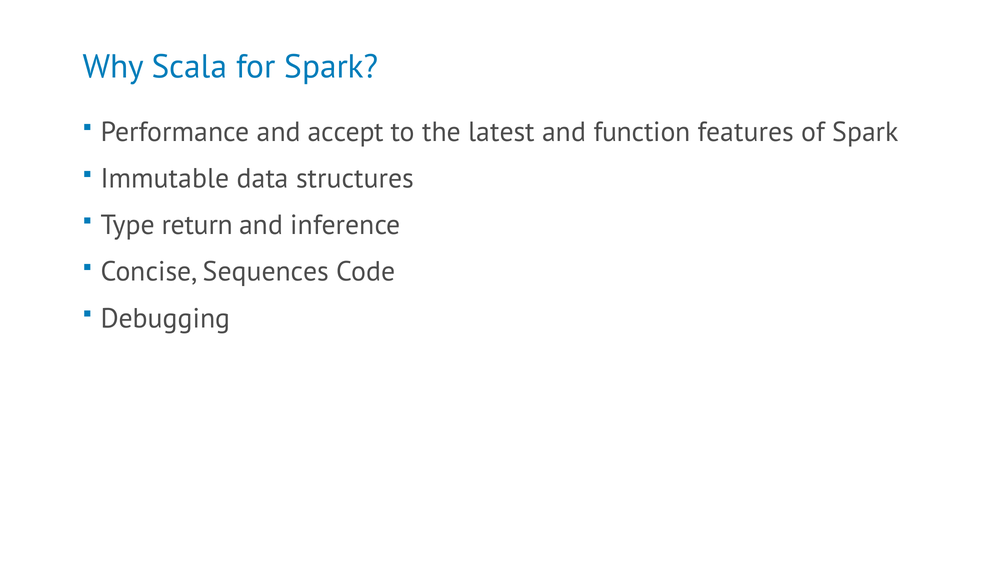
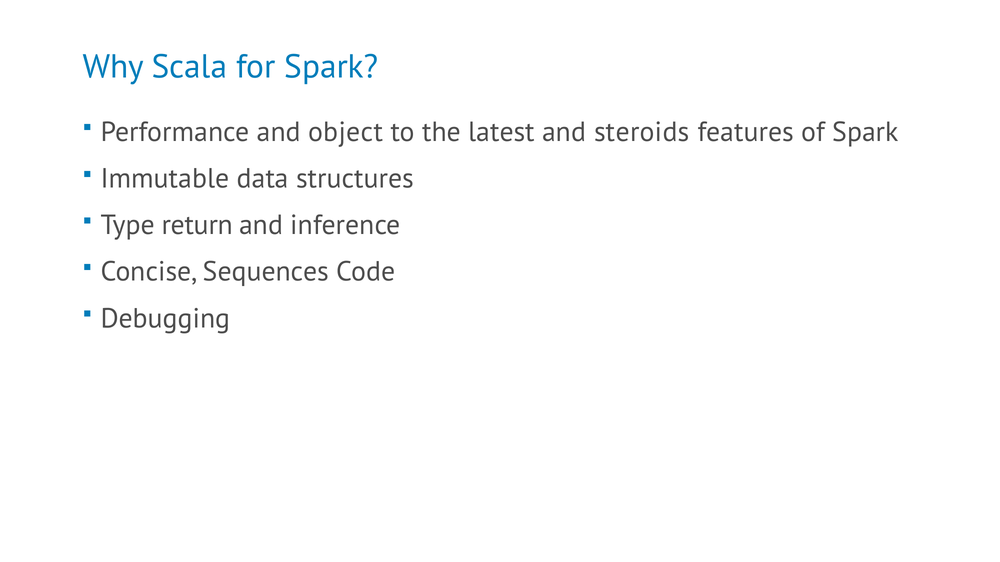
accept: accept -> object
function: function -> steroids
